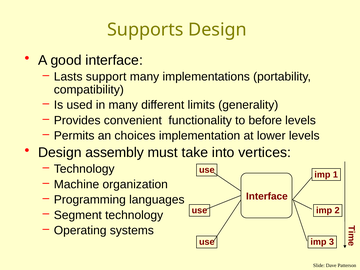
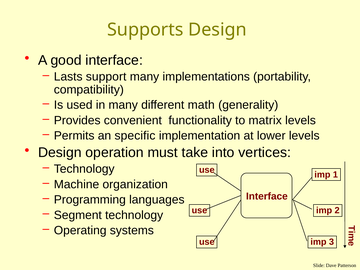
limits: limits -> math
before: before -> matrix
choices: choices -> specific
assembly: assembly -> operation
